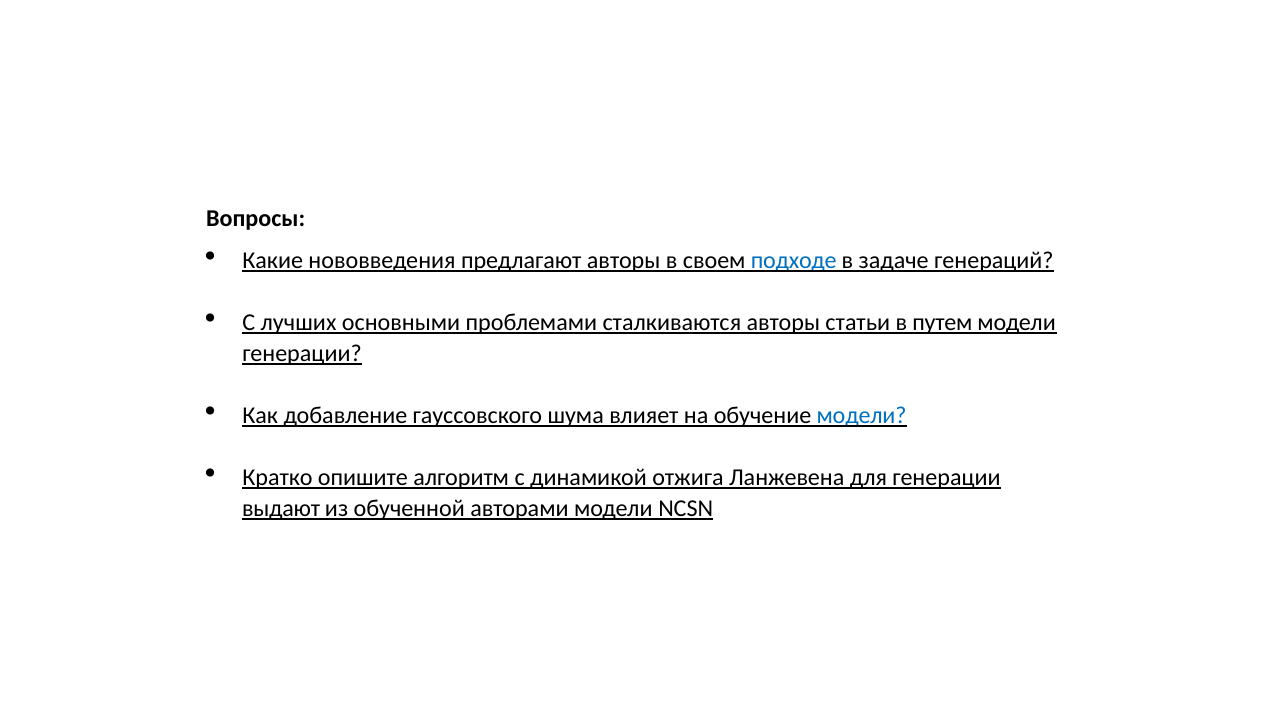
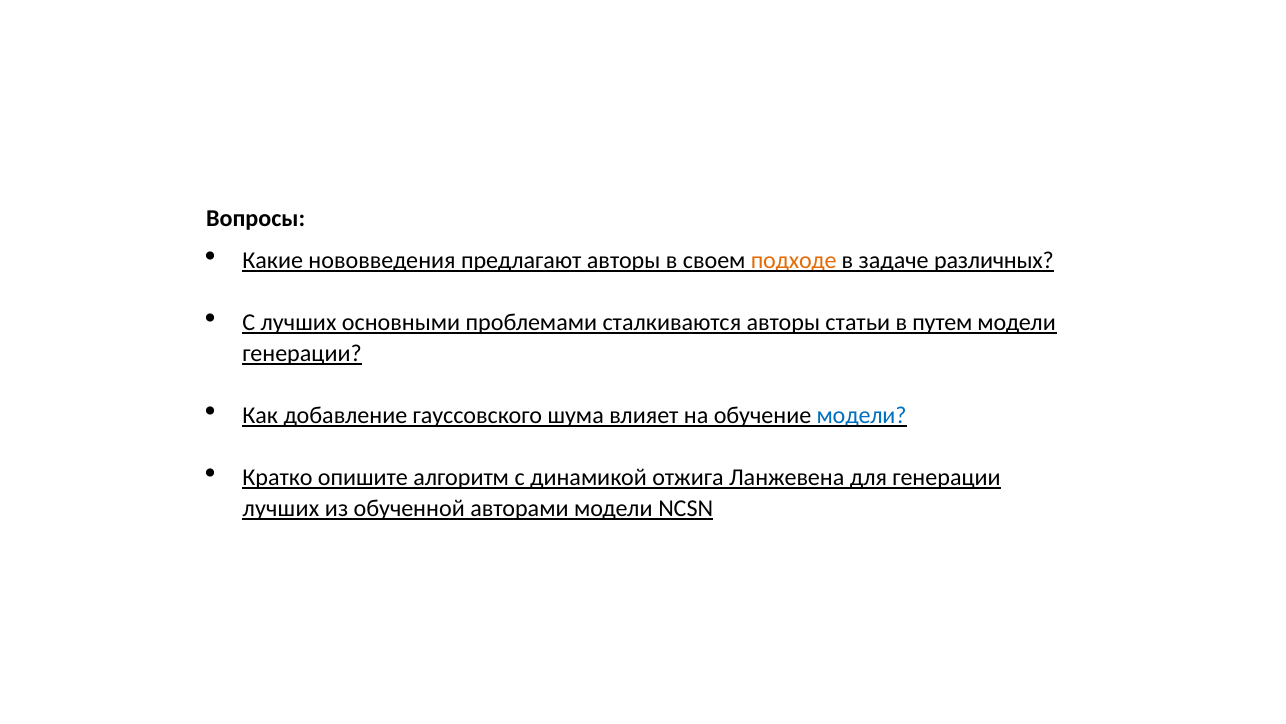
подходе colour: blue -> orange
генераций: генераций -> различных
выдают at (281, 508): выдают -> лучших
